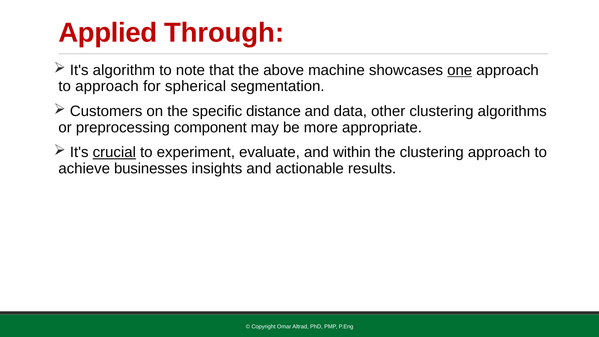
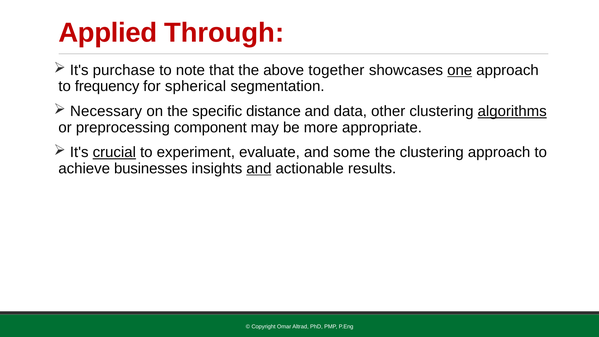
algorithm: algorithm -> purchase
machine: machine -> together
to approach: approach -> frequency
Customers: Customers -> Necessary
algorithms underline: none -> present
within: within -> some
and at (259, 168) underline: none -> present
